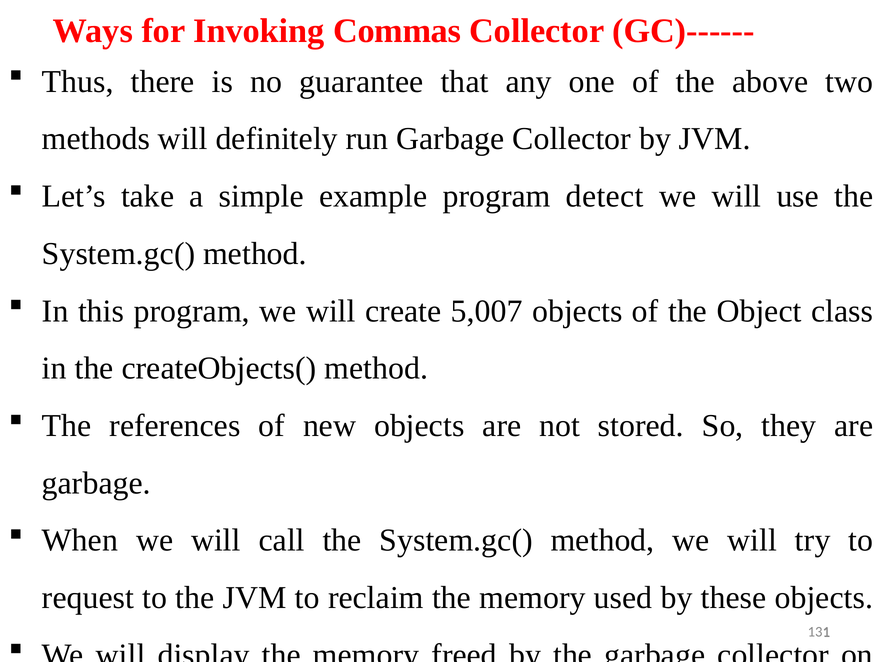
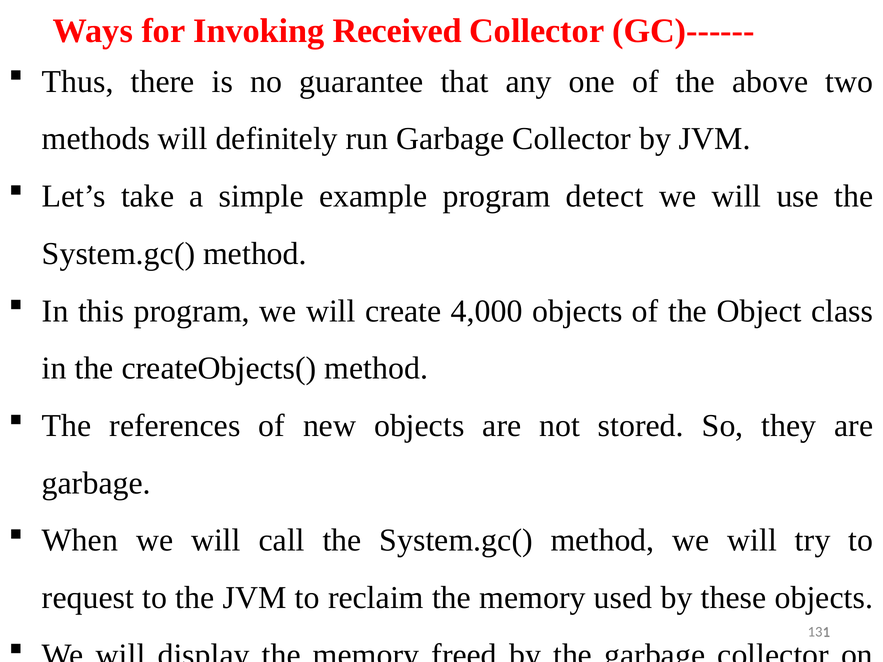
Commas: Commas -> Received
5,007: 5,007 -> 4,000
